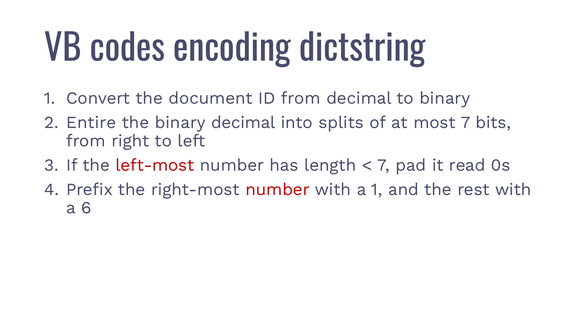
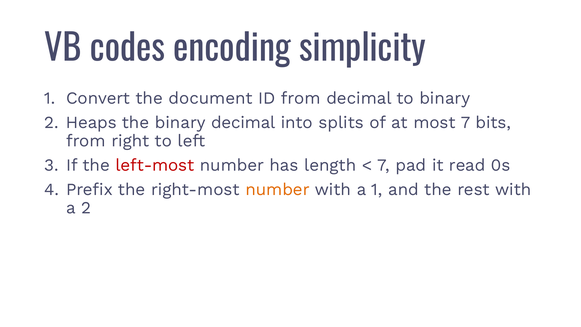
dictstring: dictstring -> simplicity
Entire: Entire -> Heaps
number at (278, 189) colour: red -> orange
a 6: 6 -> 2
